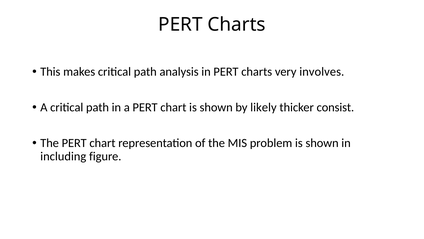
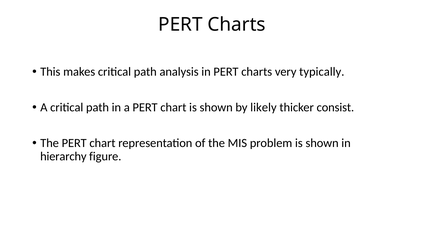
involves: involves -> typically
including: including -> hierarchy
